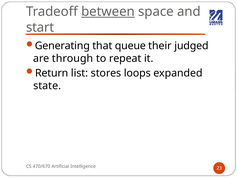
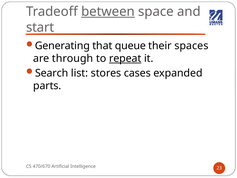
judged: judged -> spaces
repeat underline: none -> present
Return: Return -> Search
loops: loops -> cases
state: state -> parts
